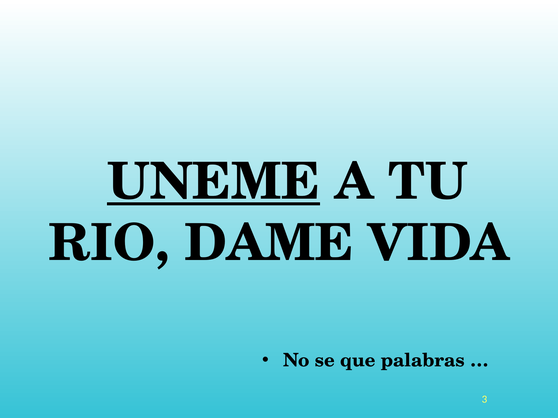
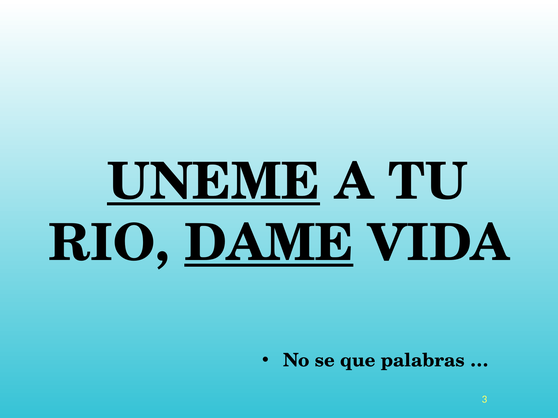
DAME underline: none -> present
